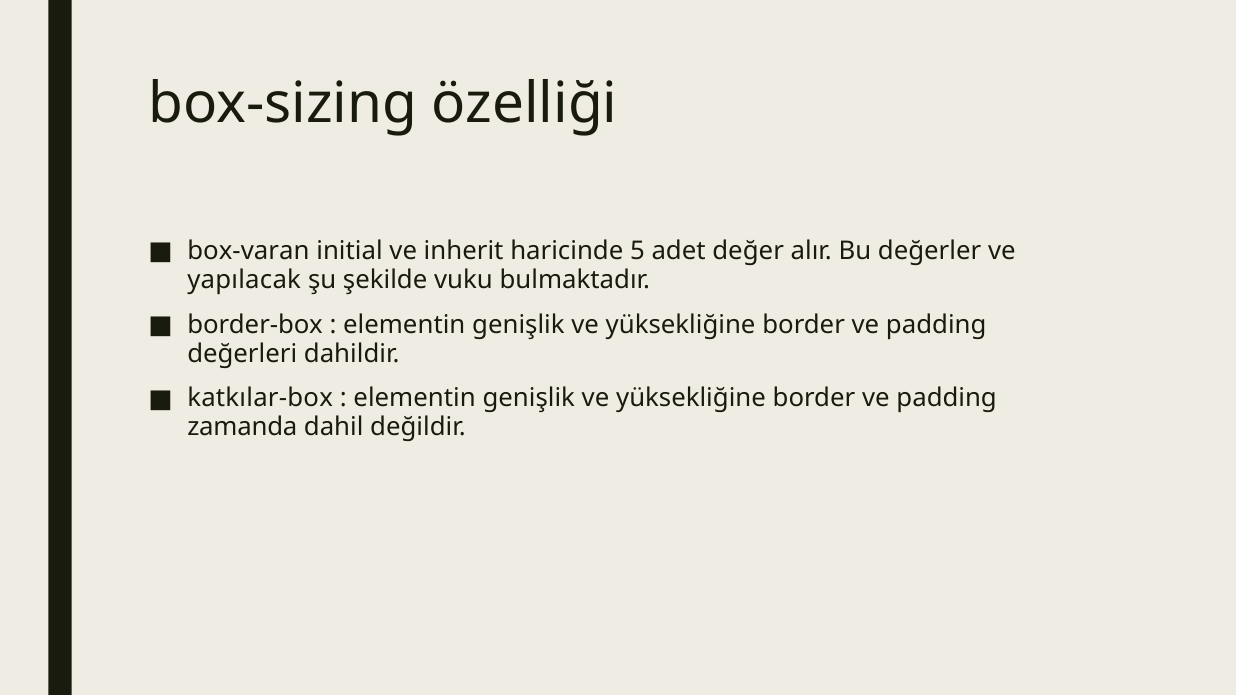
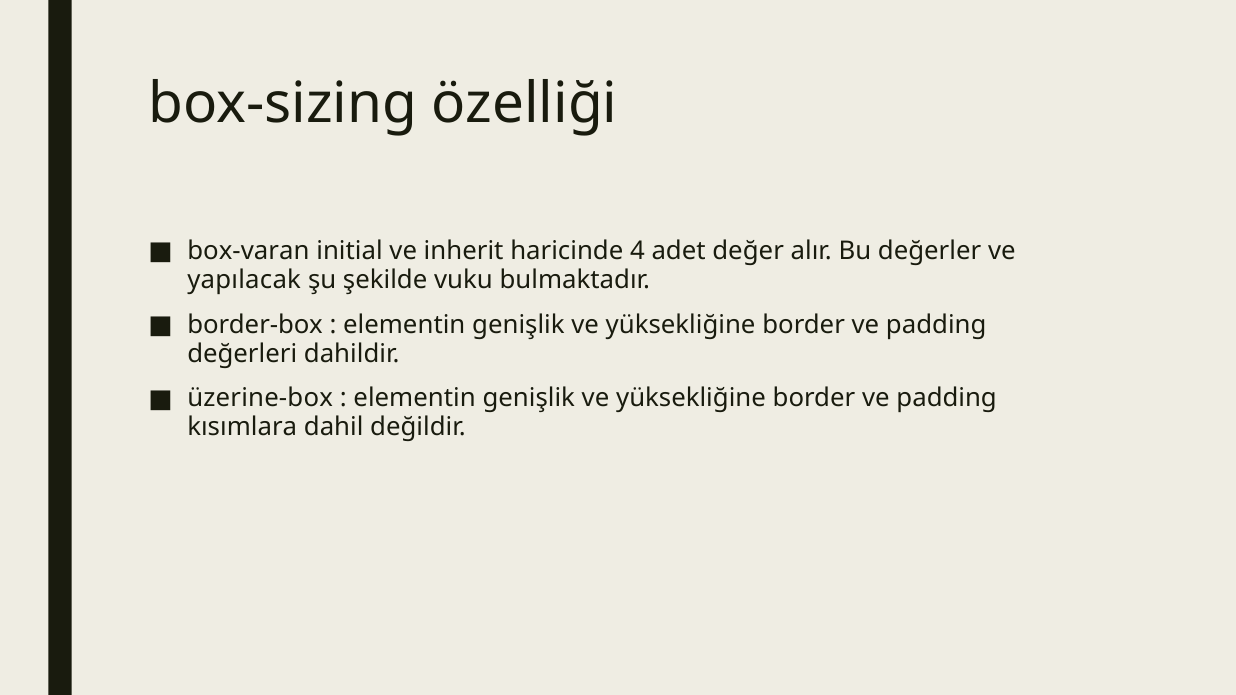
5: 5 -> 4
katkılar-box: katkılar-box -> üzerine-box
zamanda: zamanda -> kısımlara
